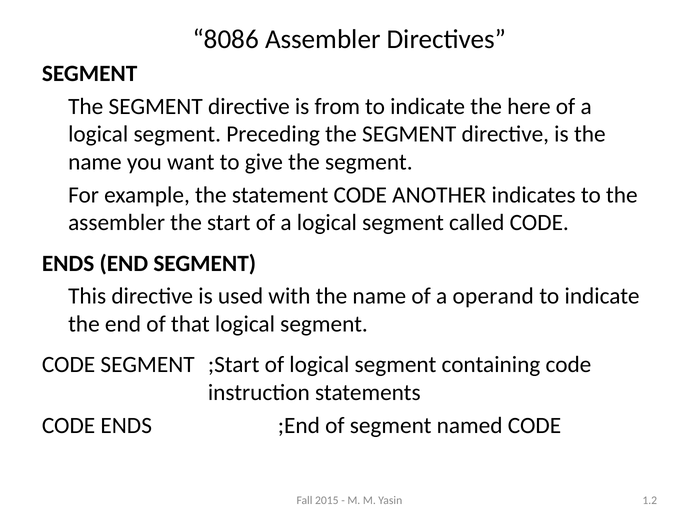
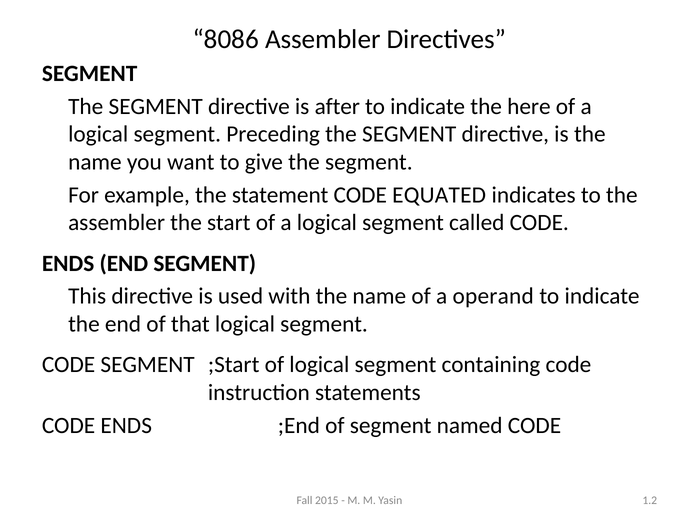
from: from -> after
ANOTHER: ANOTHER -> EQUATED
